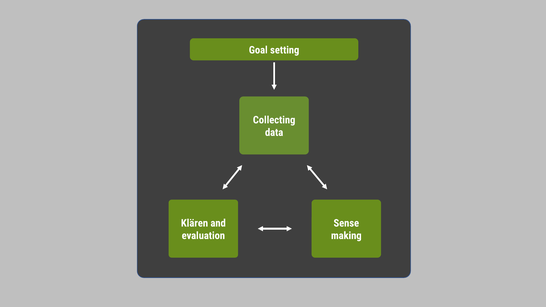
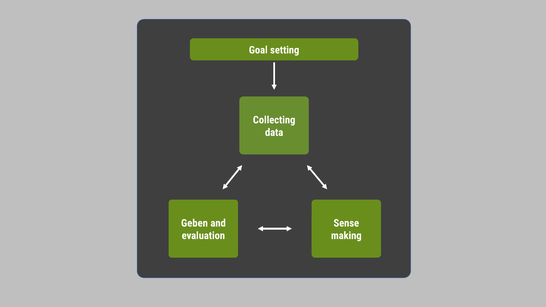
Klären: Klären -> Geben
